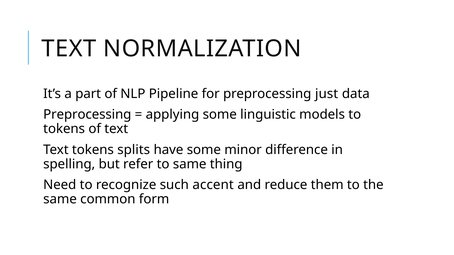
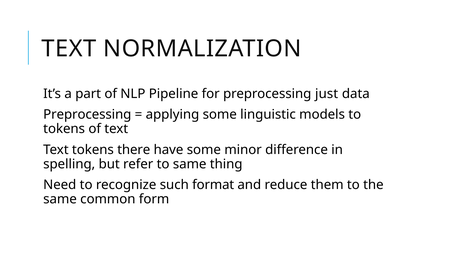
splits: splits -> there
accent: accent -> format
